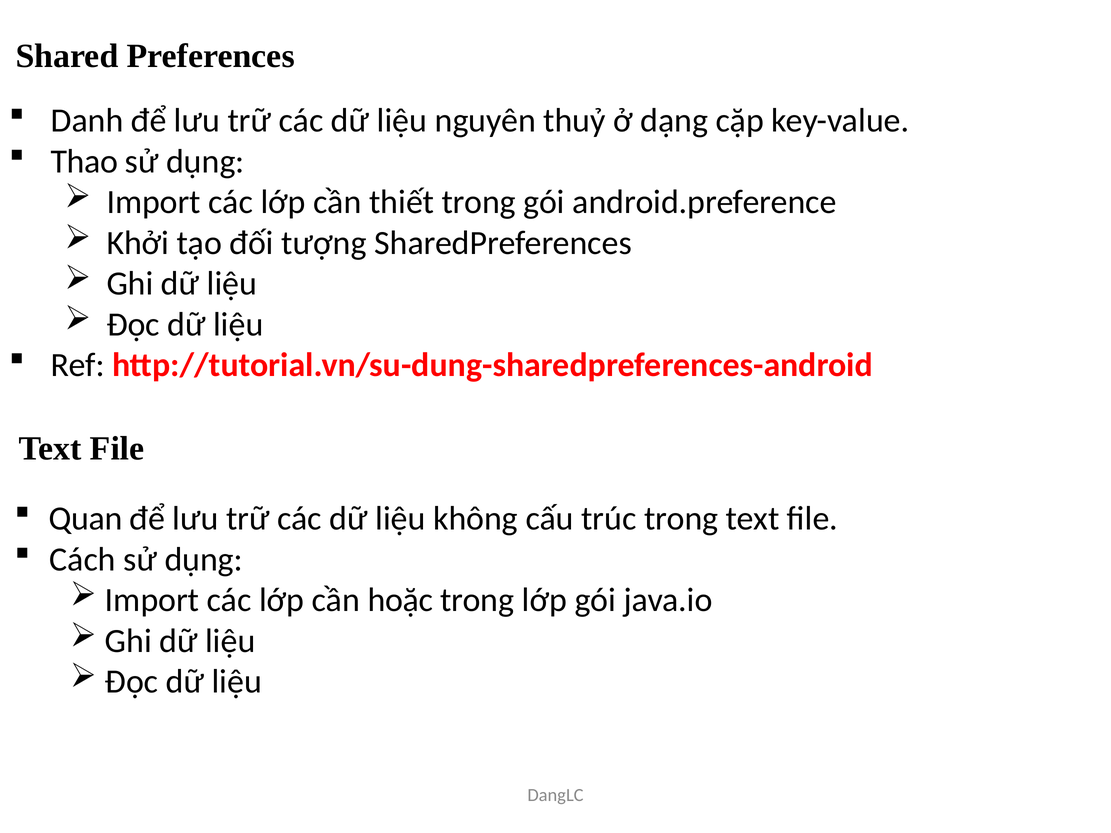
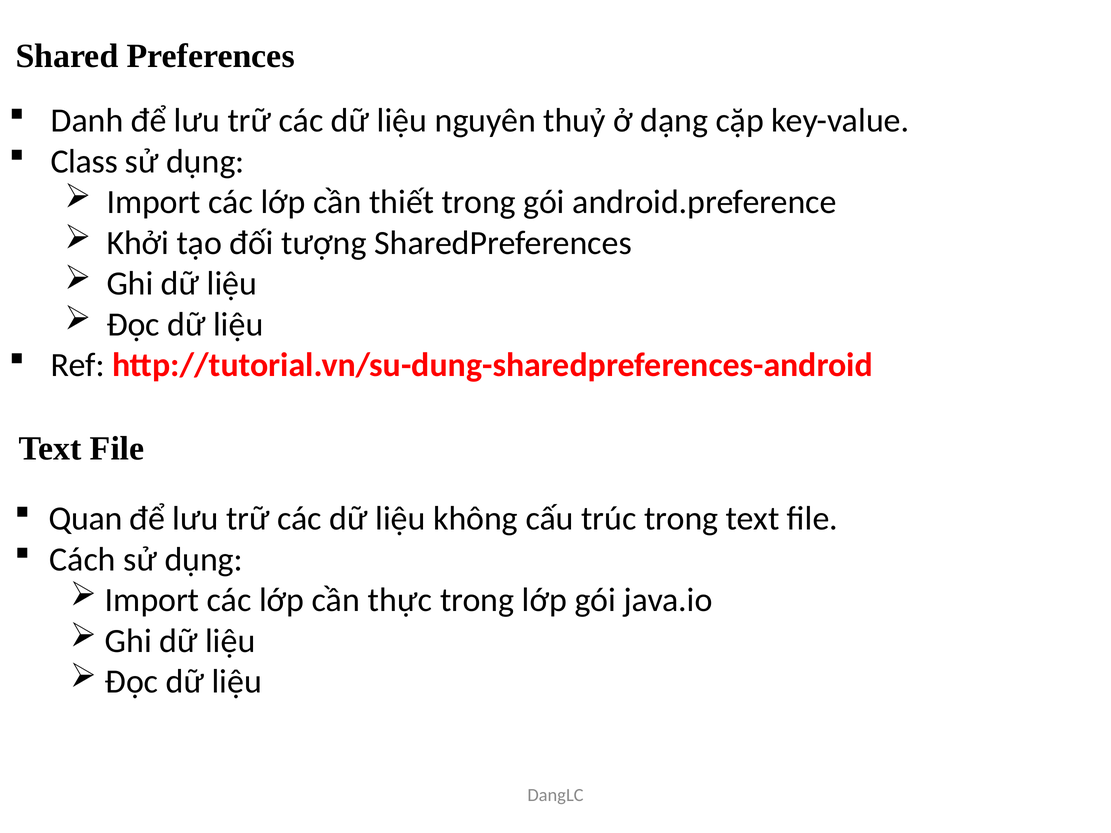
Thao: Thao -> Class
hoặc: hoặc -> thực
